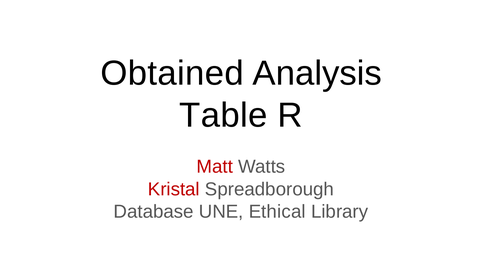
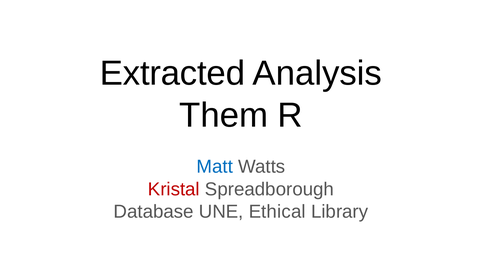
Obtained: Obtained -> Extracted
Table: Table -> Them
Matt colour: red -> blue
